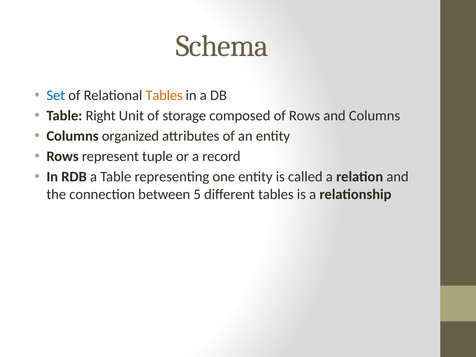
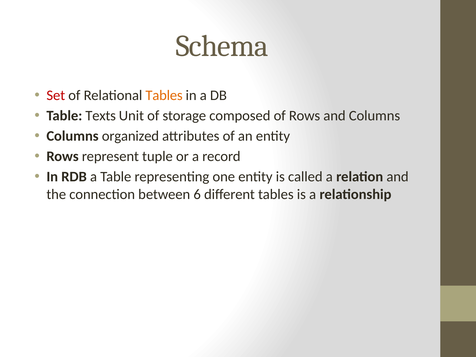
Set colour: blue -> red
Right: Right -> Texts
5: 5 -> 6
